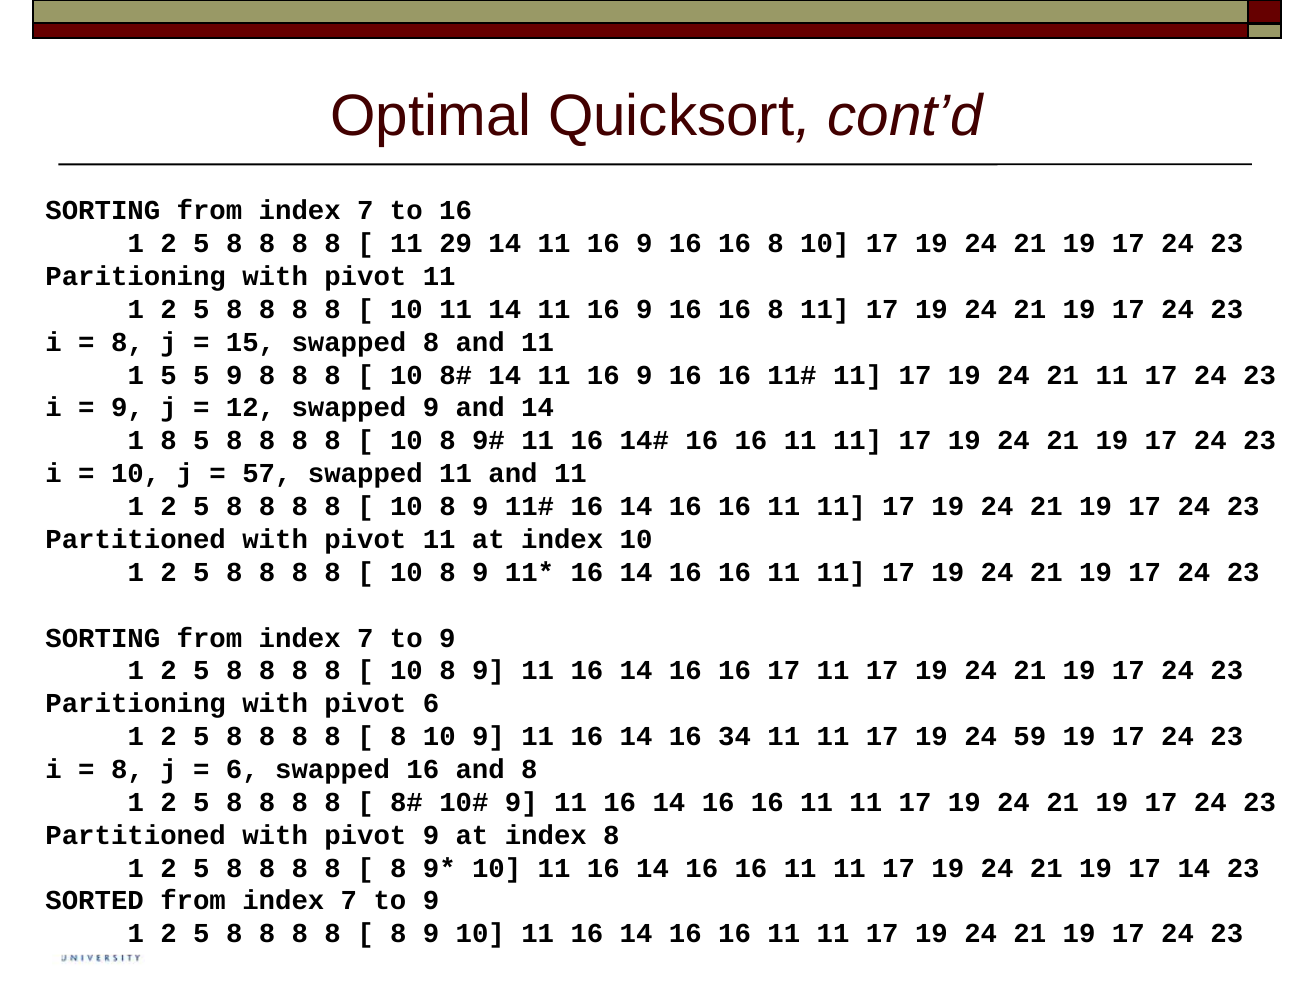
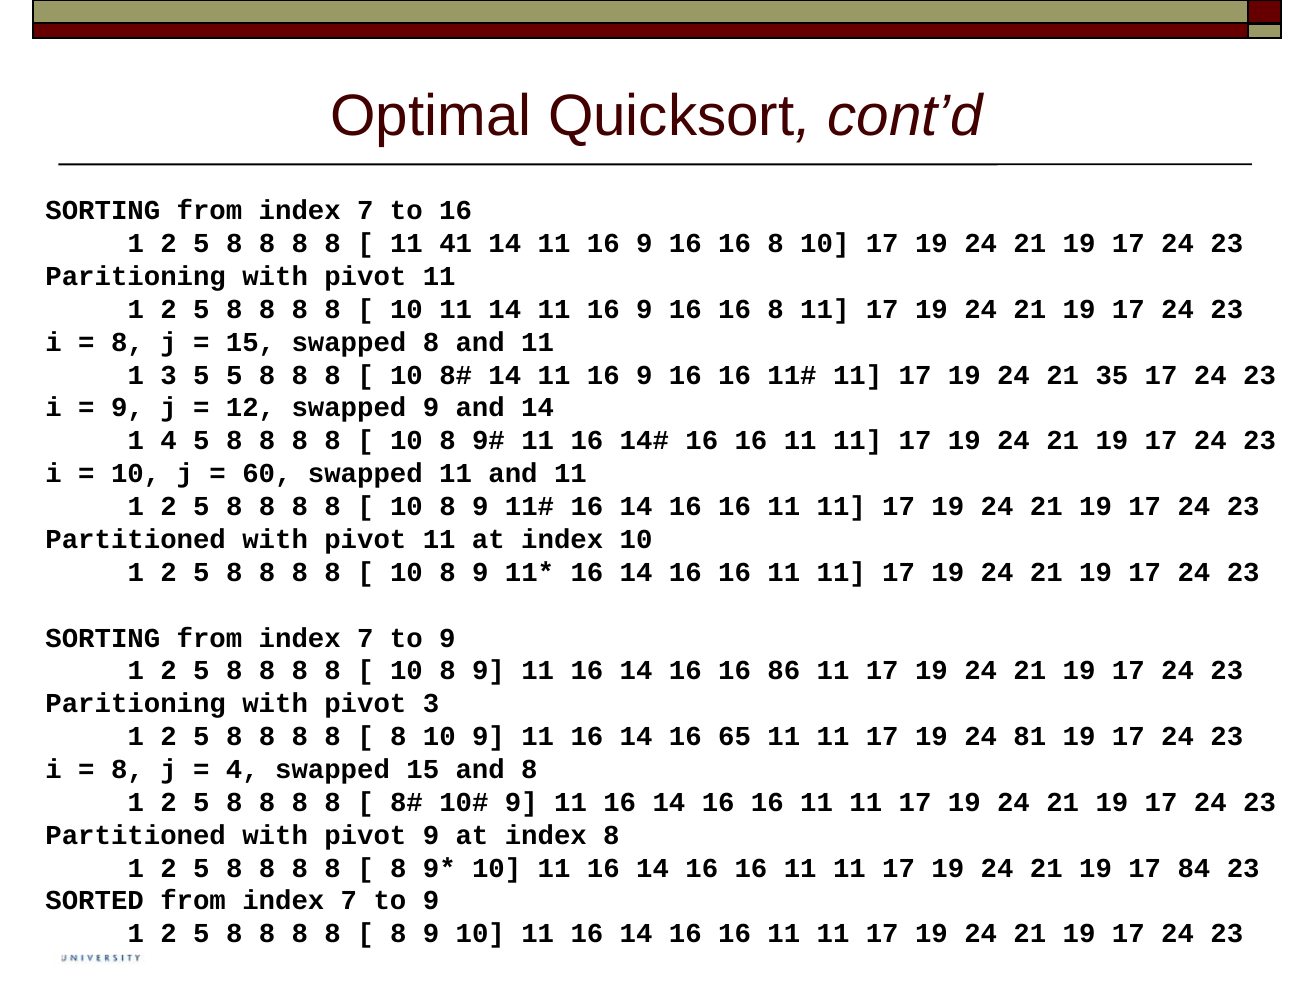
29: 29 -> 41
1 5: 5 -> 3
5 9: 9 -> 5
21 11: 11 -> 35
1 8: 8 -> 4
57: 57 -> 60
16 17: 17 -> 86
pivot 6: 6 -> 3
34: 34 -> 65
59: 59 -> 81
6 at (242, 769): 6 -> 4
swapped 16: 16 -> 15
17 14: 14 -> 84
